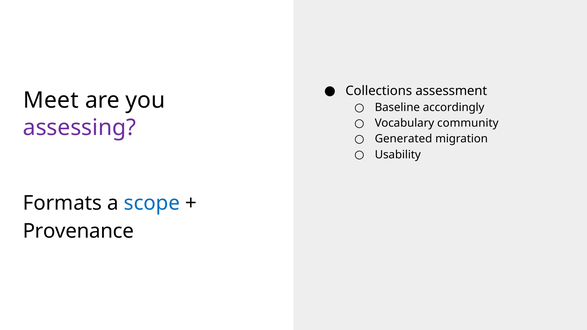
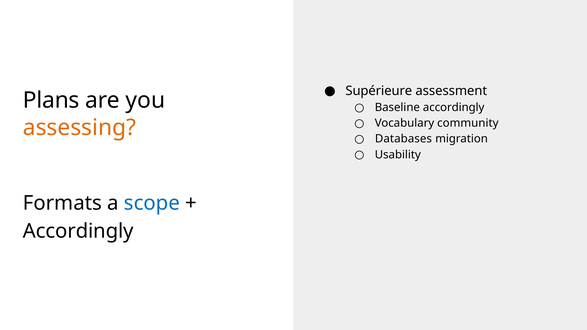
Collections: Collections -> Supérieure
Meet: Meet -> Plans
assessing colour: purple -> orange
Generated: Generated -> Databases
Provenance at (78, 231): Provenance -> Accordingly
